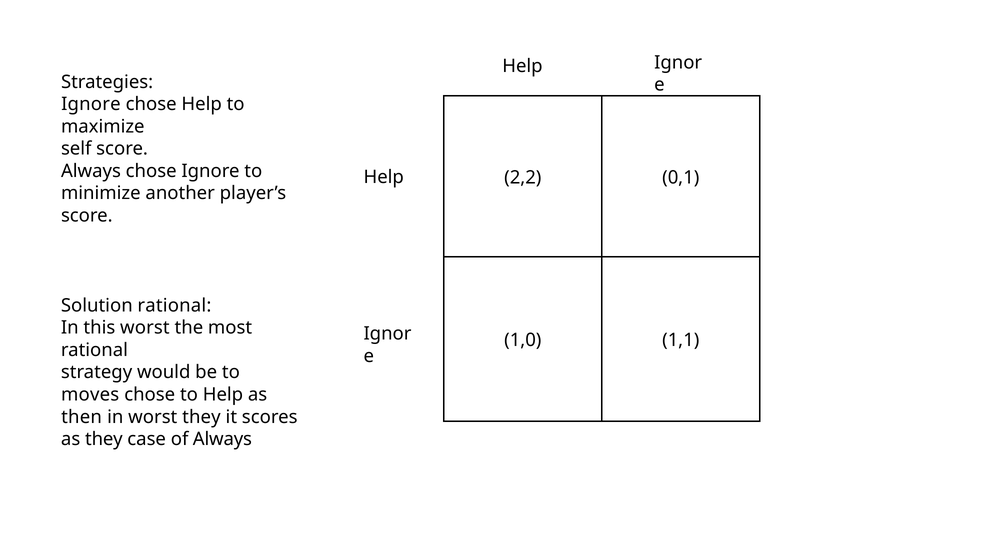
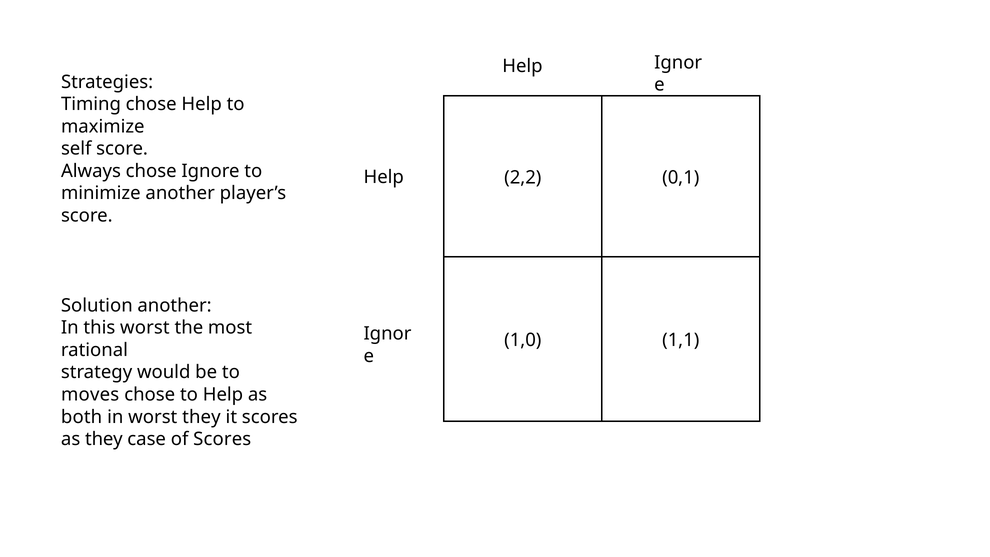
Ignore at (91, 104): Ignore -> Timing
Solution rational: rational -> another
then: then -> both
of Always: Always -> Scores
